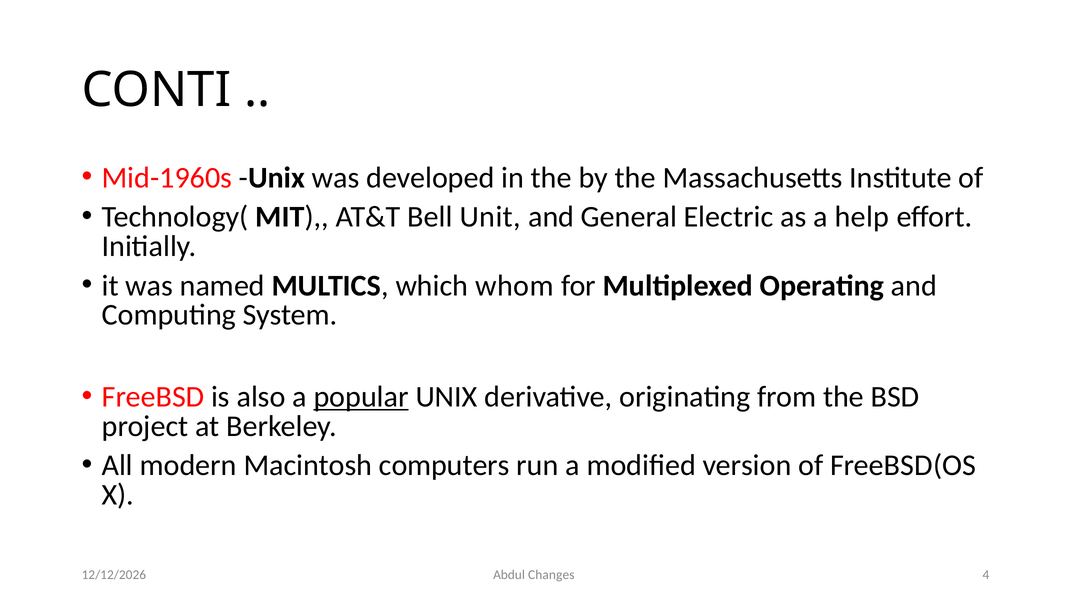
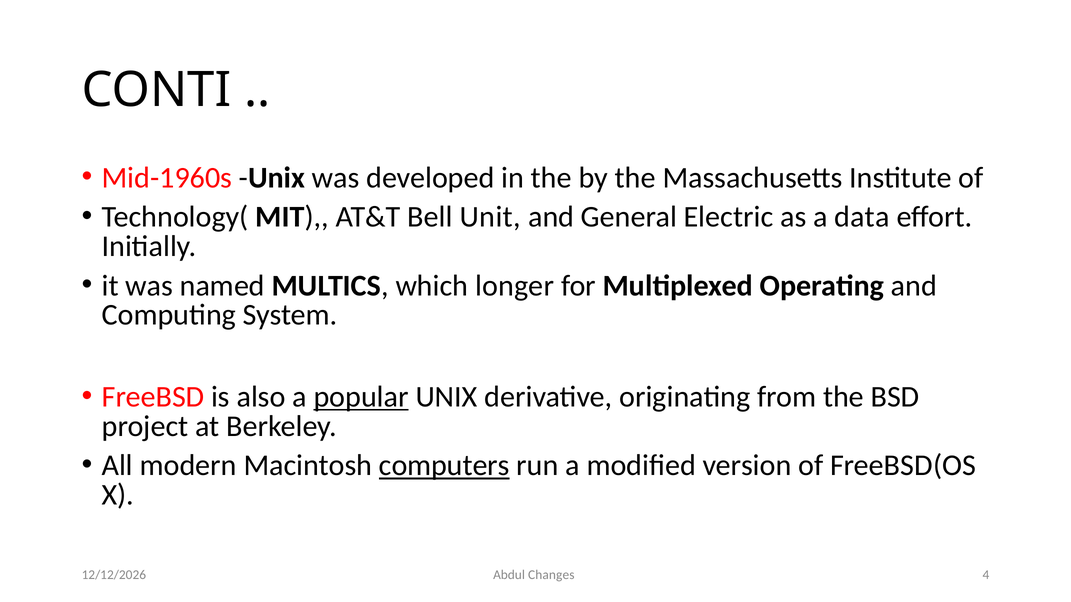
help: help -> data
whom: whom -> longer
computers underline: none -> present
